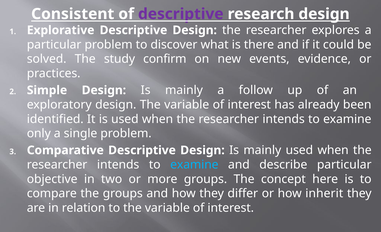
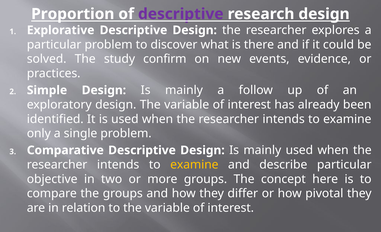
Consistent: Consistent -> Proportion
examine at (194, 165) colour: light blue -> yellow
inherit: inherit -> pivotal
